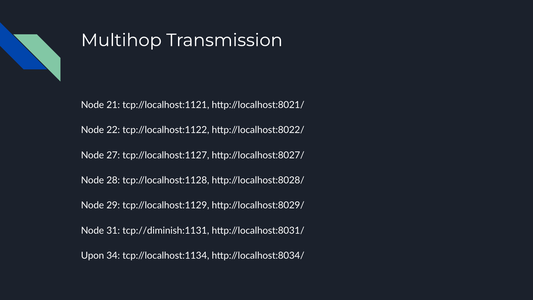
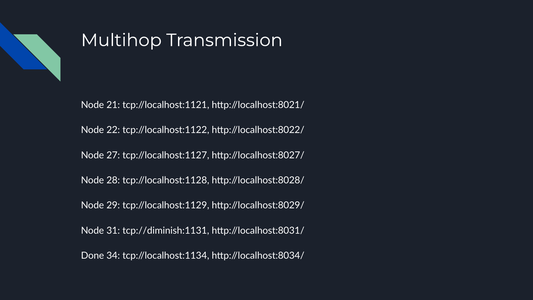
Upon: Upon -> Done
